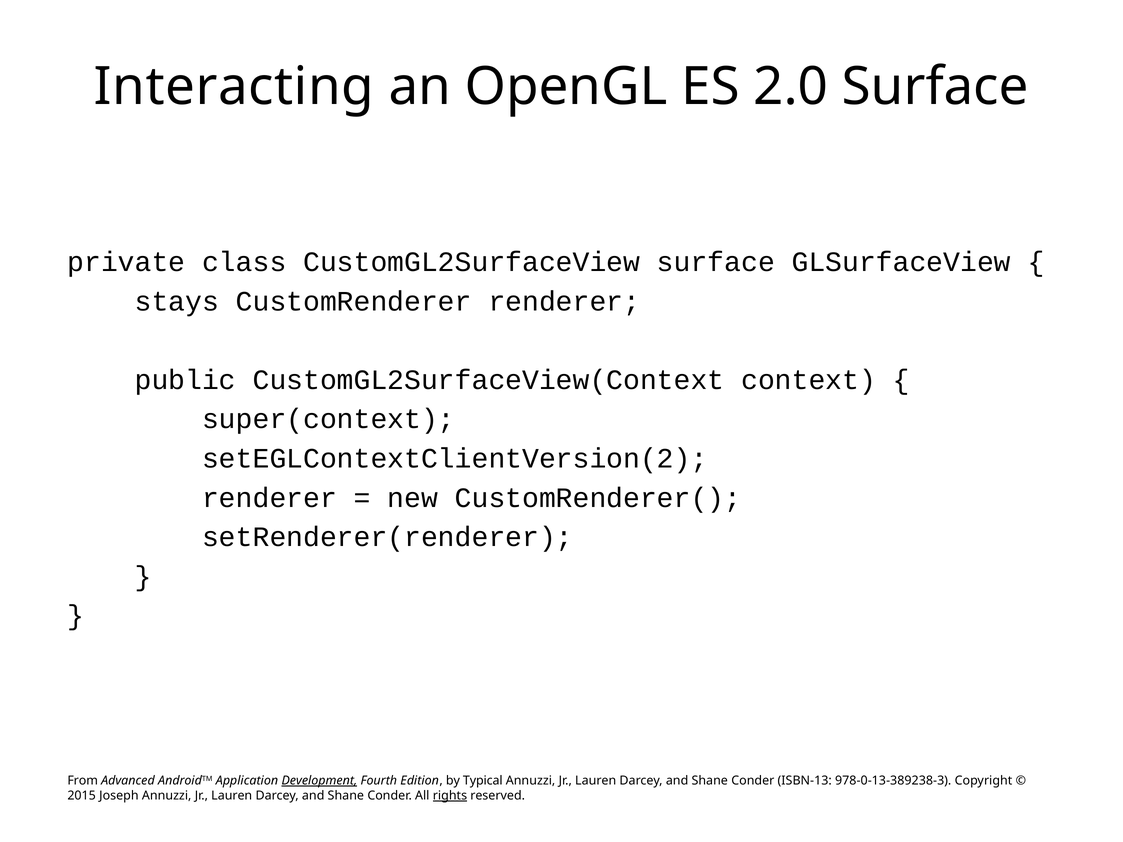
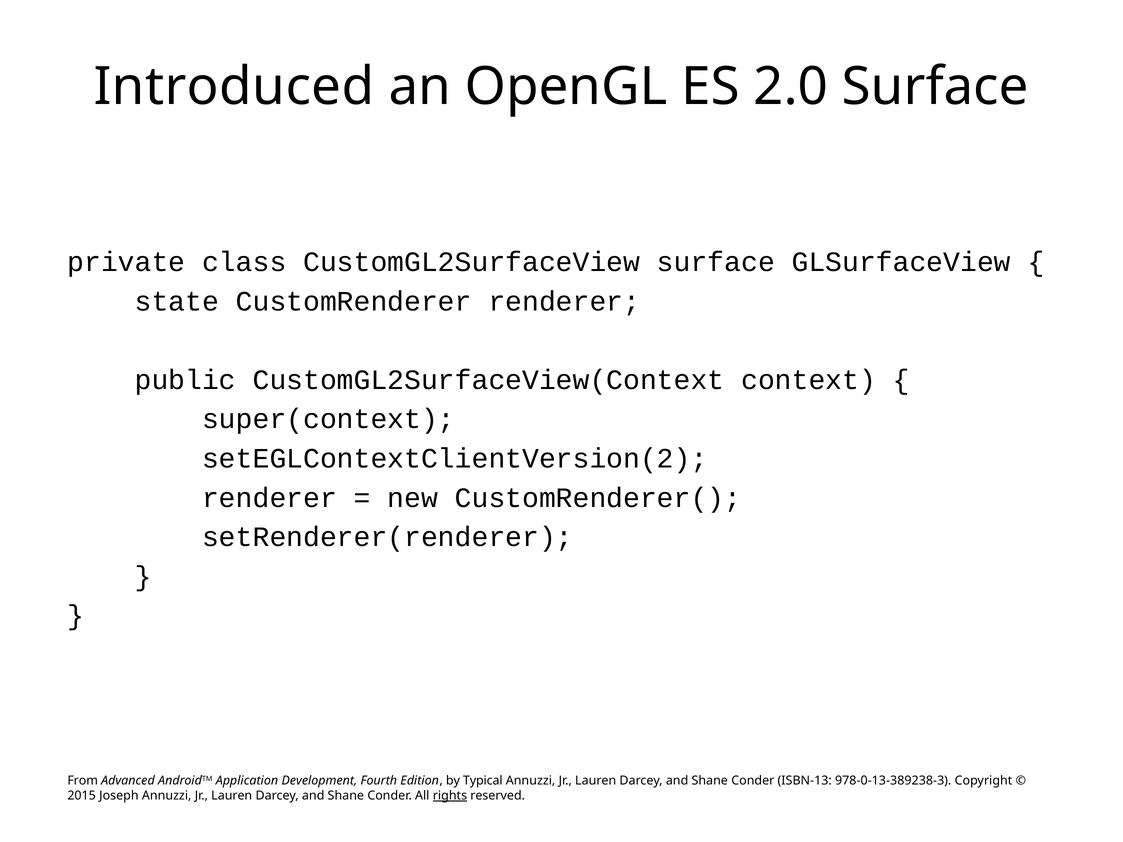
Interacting: Interacting -> Introduced
stays: stays -> state
Development underline: present -> none
